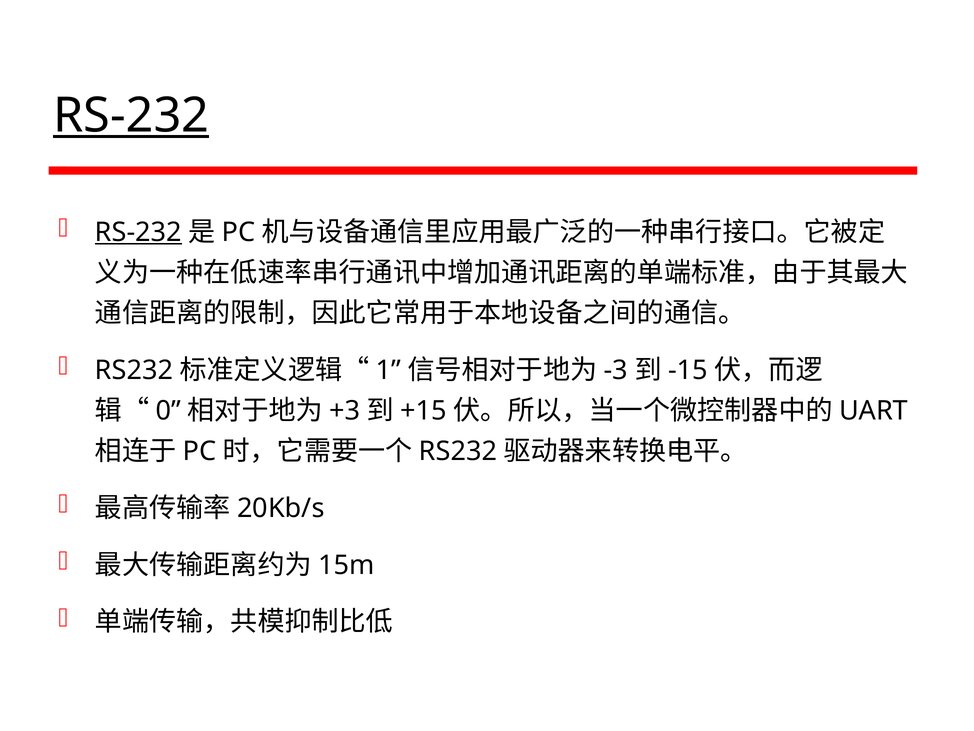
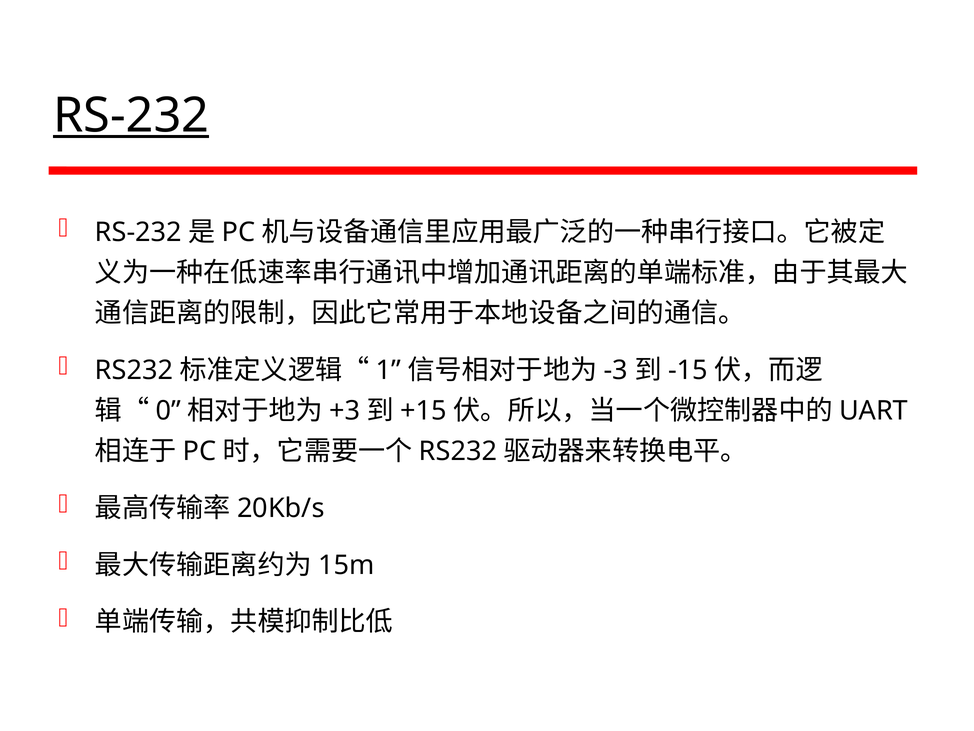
RS-232 at (138, 232) underline: present -> none
